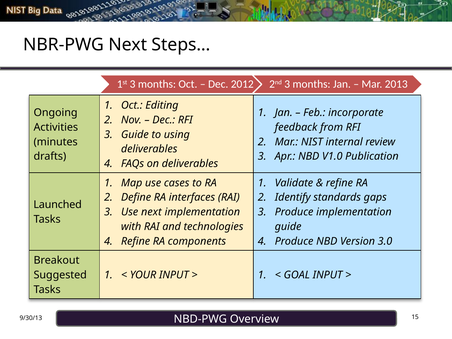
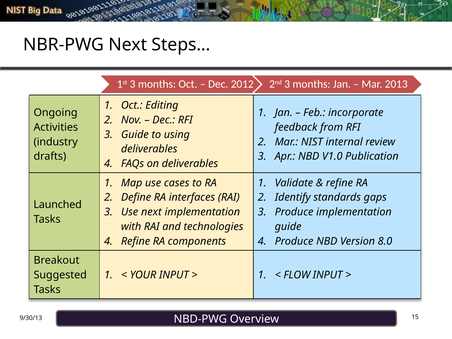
minutes: minutes -> industry
3.0: 3.0 -> 8.0
GOAL: GOAL -> FLOW
